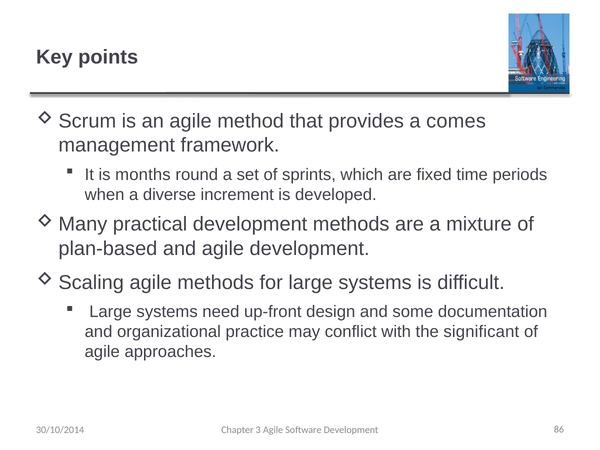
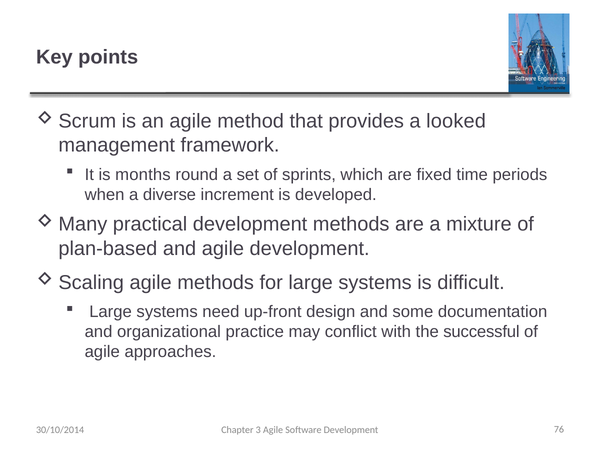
comes: comes -> looked
significant: significant -> successful
86: 86 -> 76
